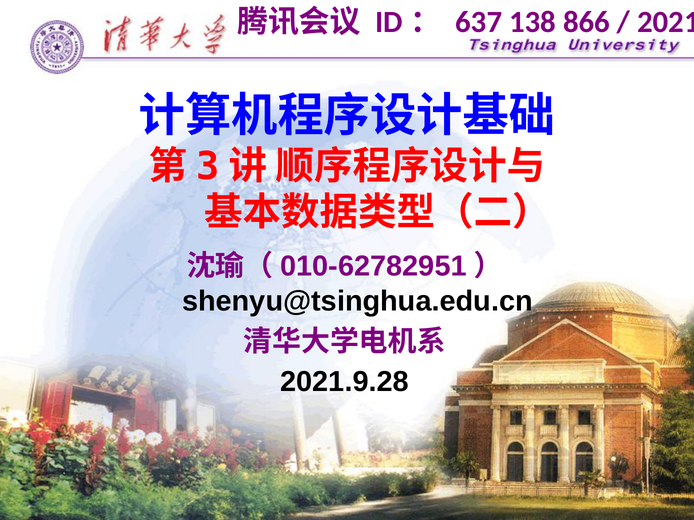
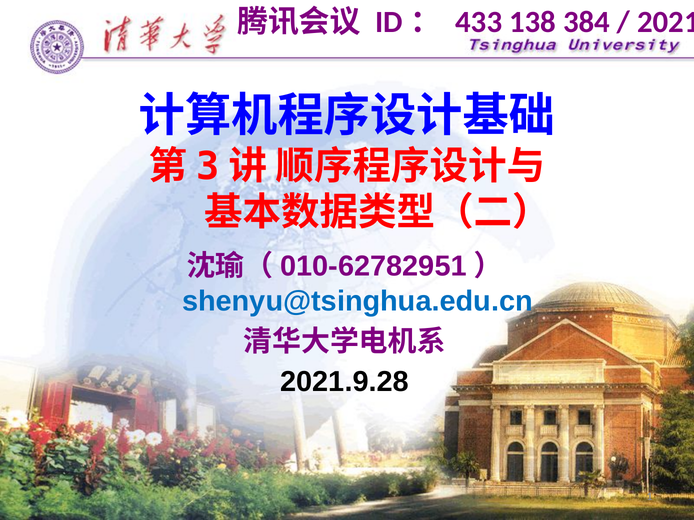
637: 637 -> 433
866: 866 -> 384
shenyu@tsinghua.edu.cn colour: black -> blue
